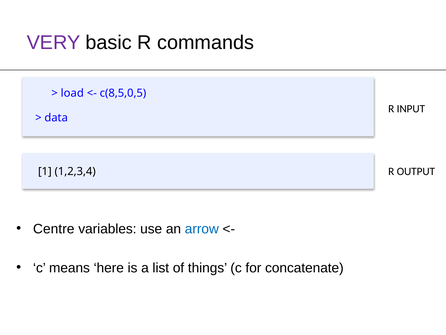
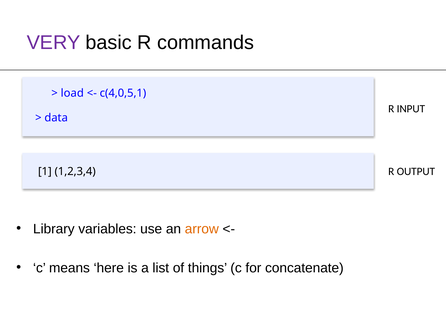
c(8,5,0,5: c(8,5,0,5 -> c(4,0,5,1
Centre: Centre -> Library
arrow colour: blue -> orange
